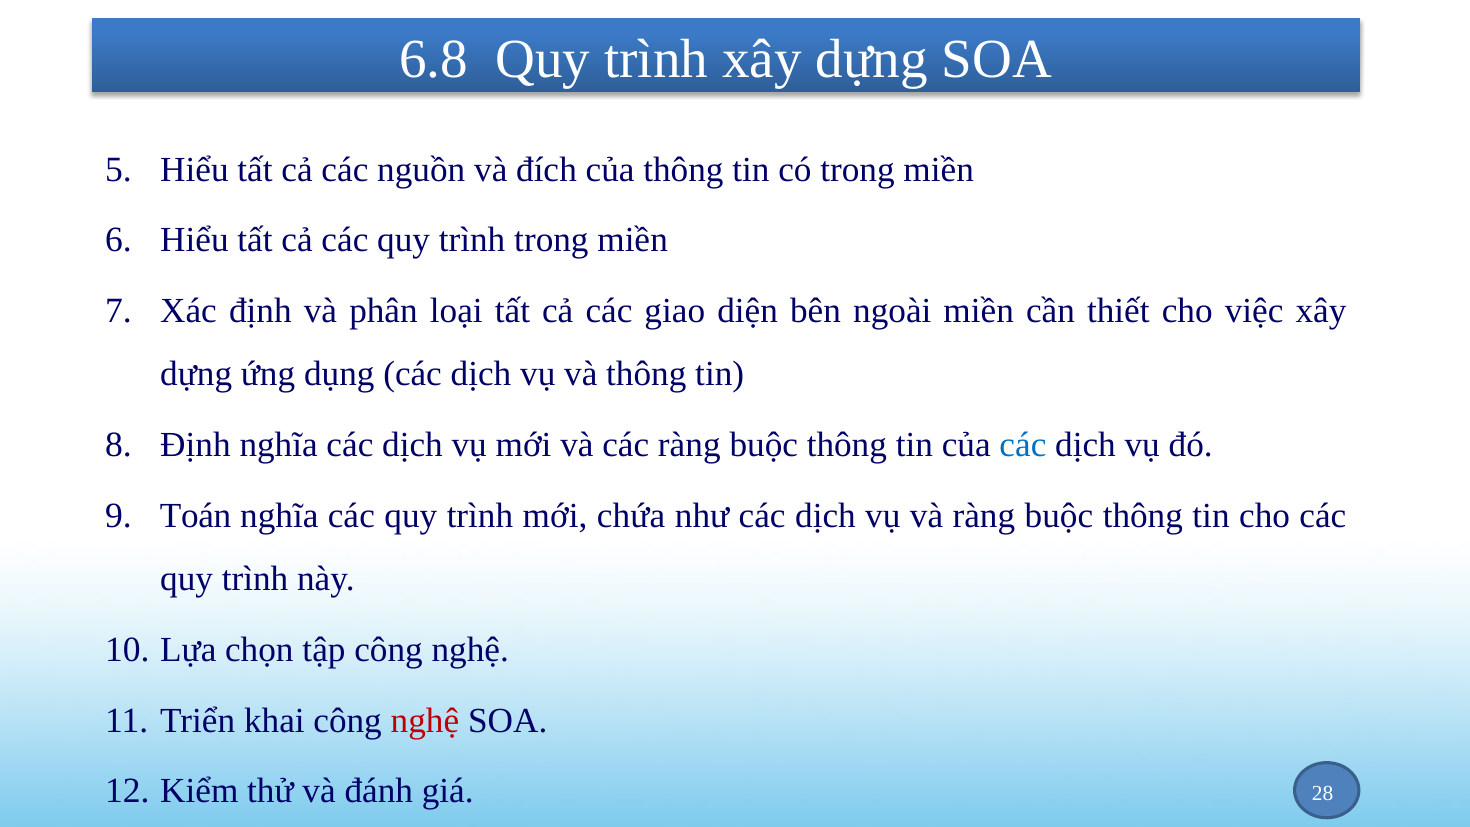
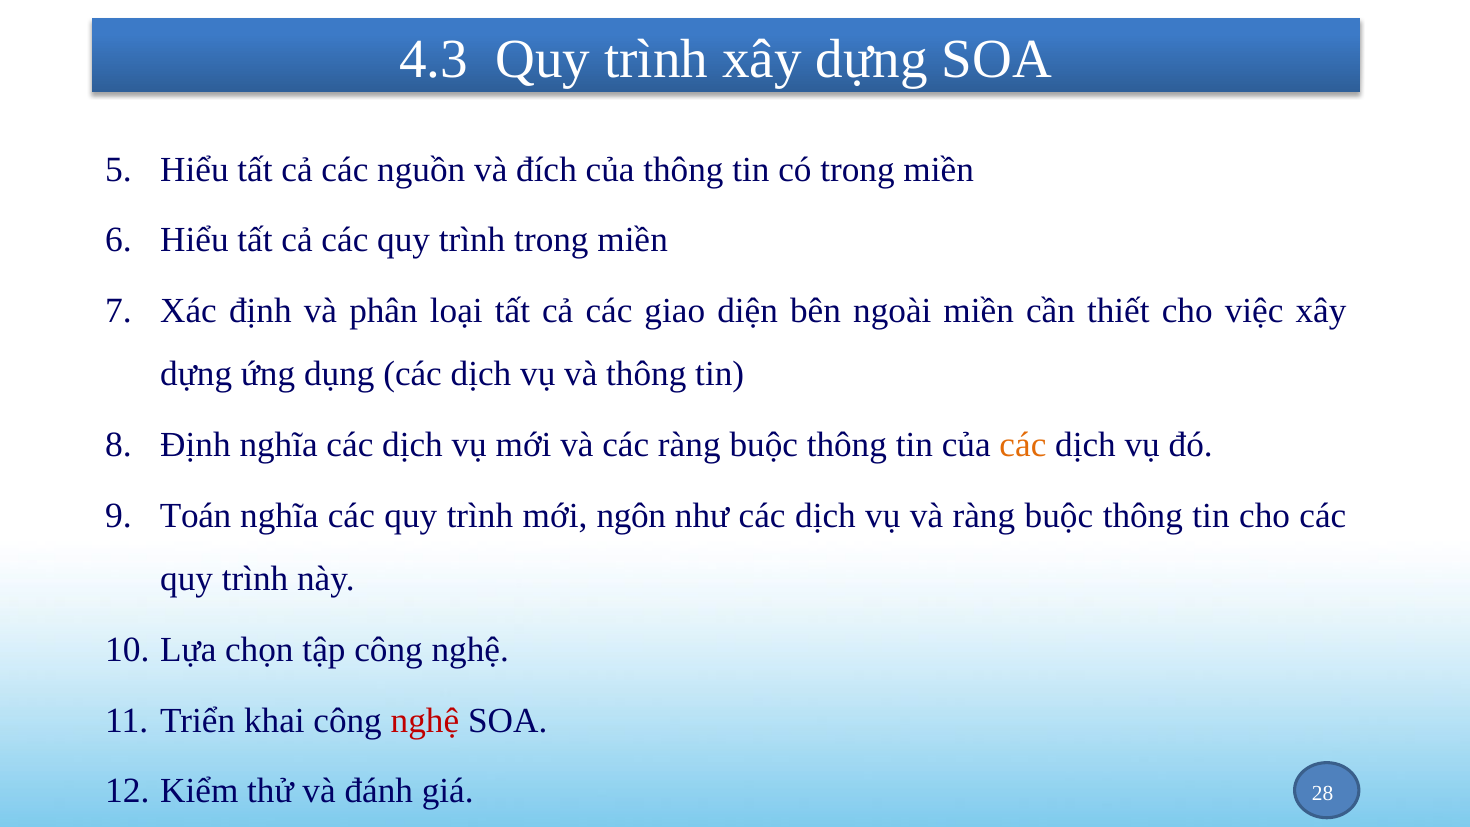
6.8: 6.8 -> 4.3
các at (1023, 445) colour: blue -> orange
chứa: chứa -> ngôn
